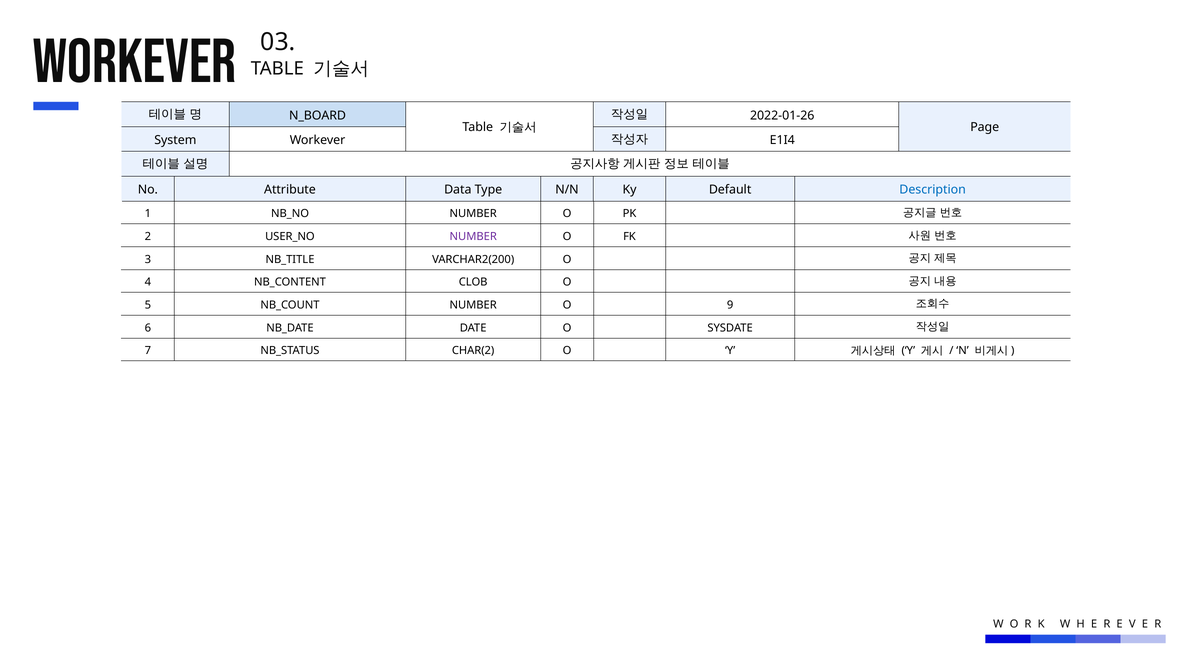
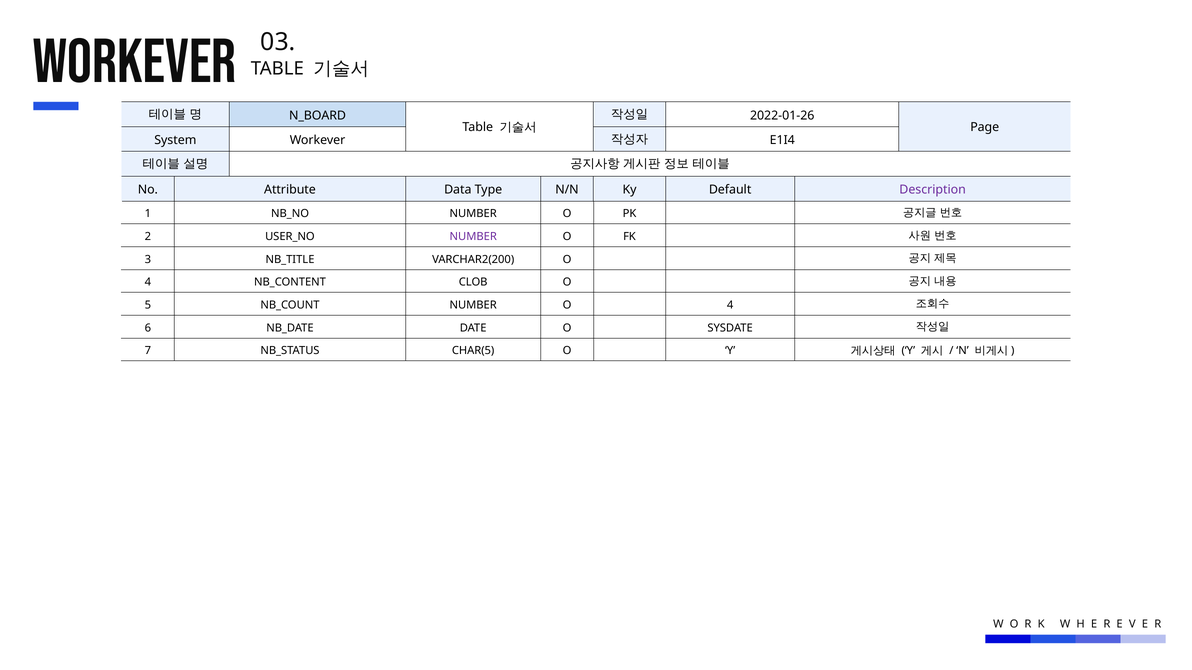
Description colour: blue -> purple
O 9: 9 -> 4
CHAR(2: CHAR(2 -> CHAR(5
